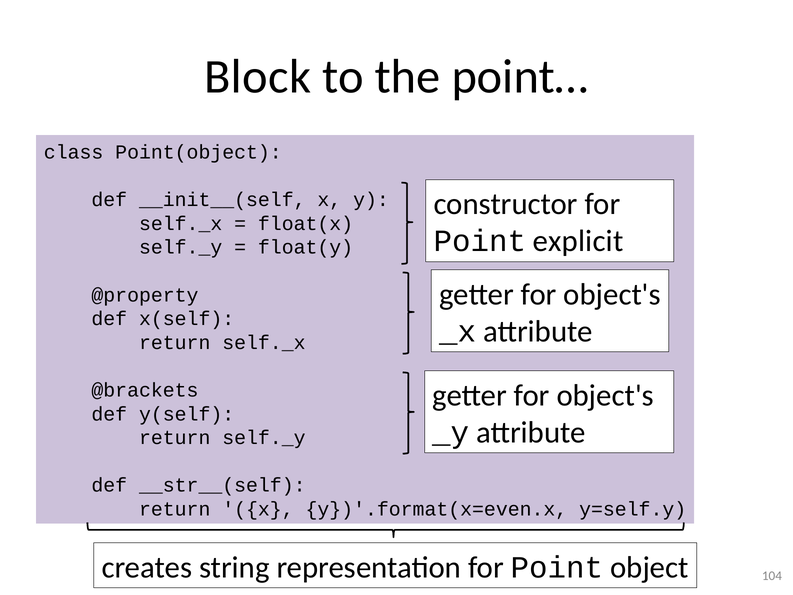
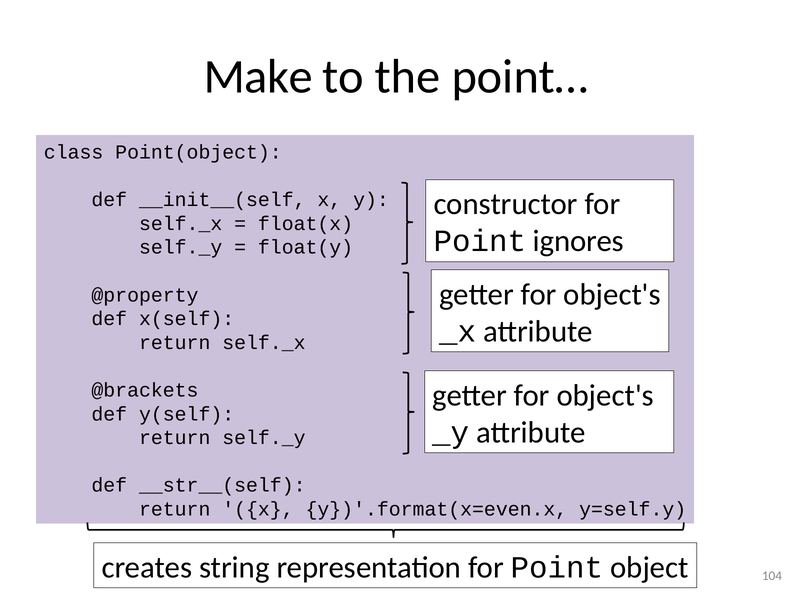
Block: Block -> Make
explicit: explicit -> ignores
